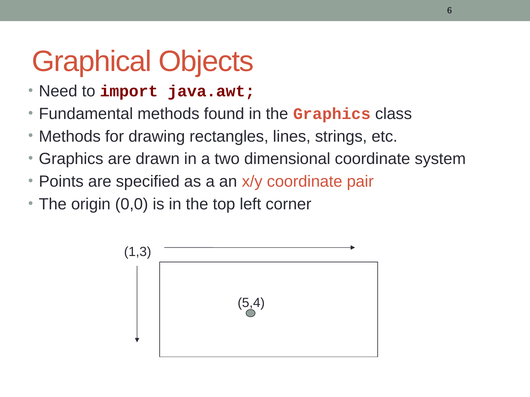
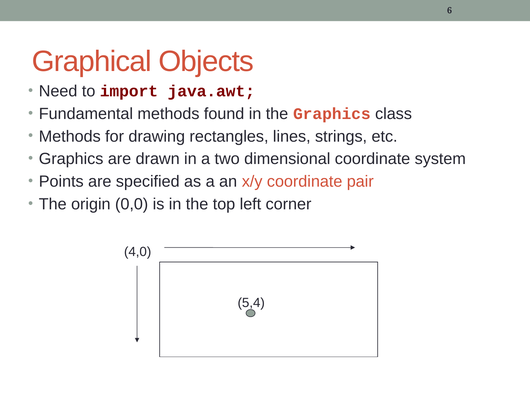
1,3: 1,3 -> 4,0
